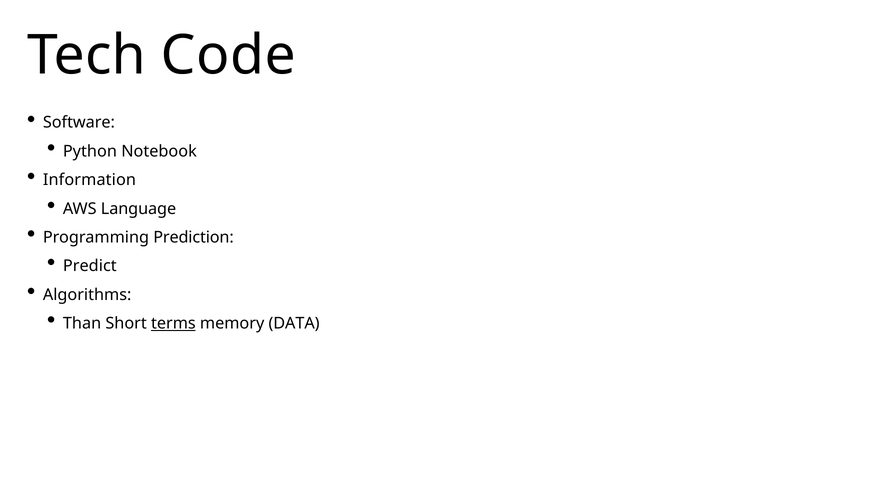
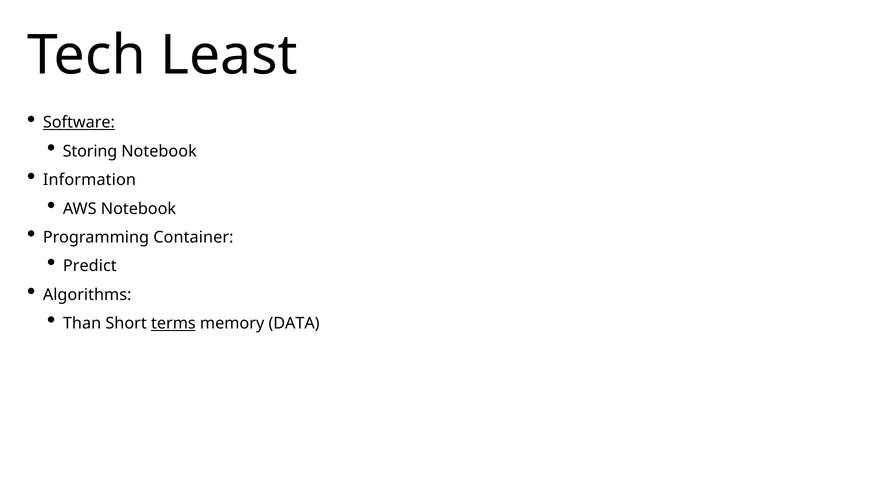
Code: Code -> Least
Software underline: none -> present
Python: Python -> Storing
AWS Language: Language -> Notebook
Prediction: Prediction -> Container
